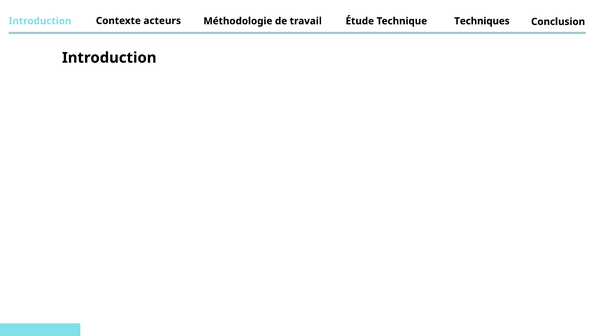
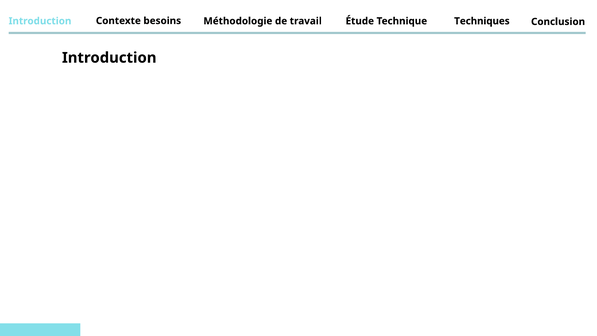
acteurs: acteurs -> besoins
